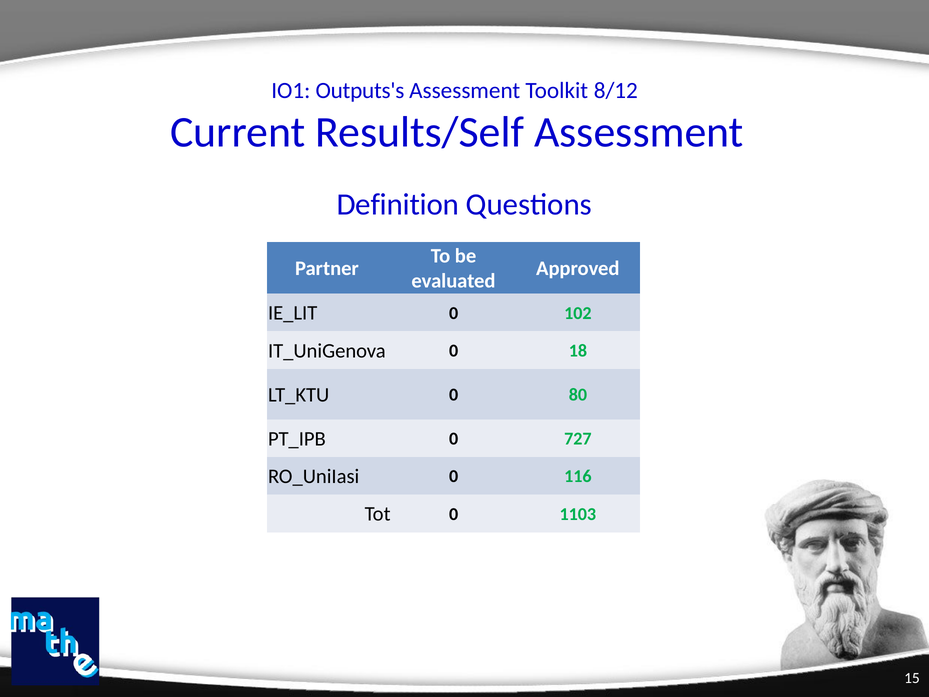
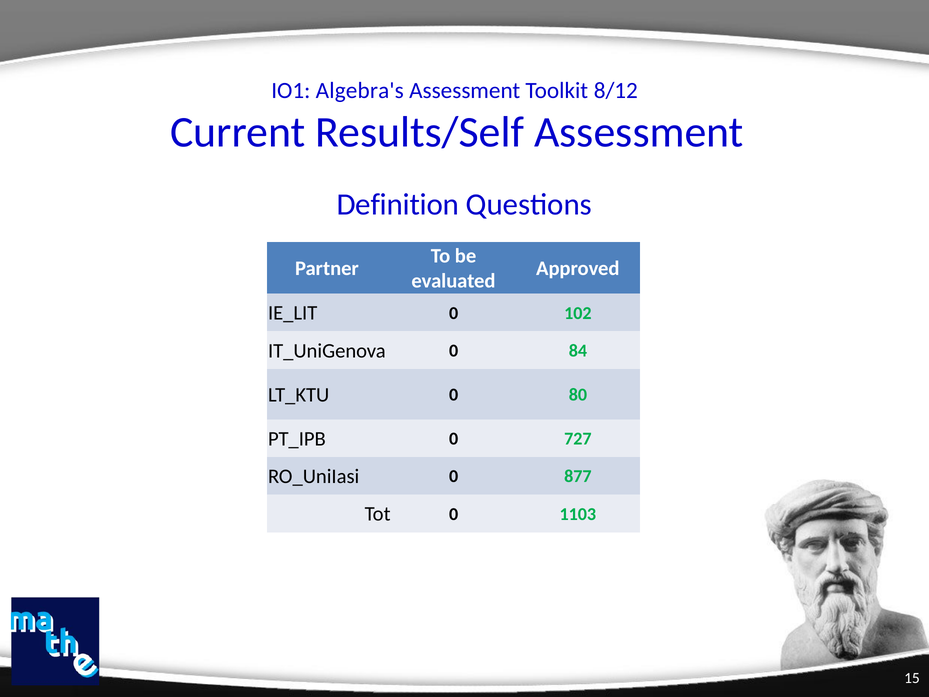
Outputs's: Outputs's -> Algebra's
18: 18 -> 84
116: 116 -> 877
